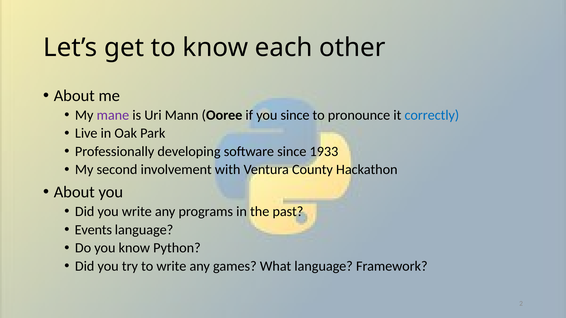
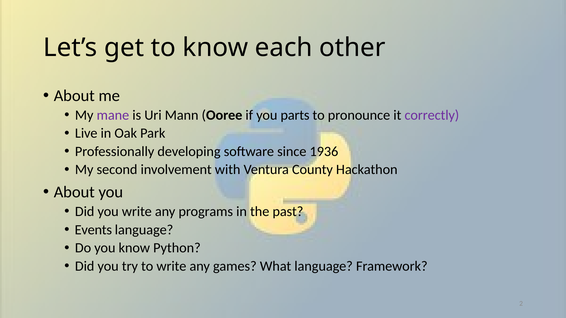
you since: since -> parts
correctly colour: blue -> purple
1933: 1933 -> 1936
